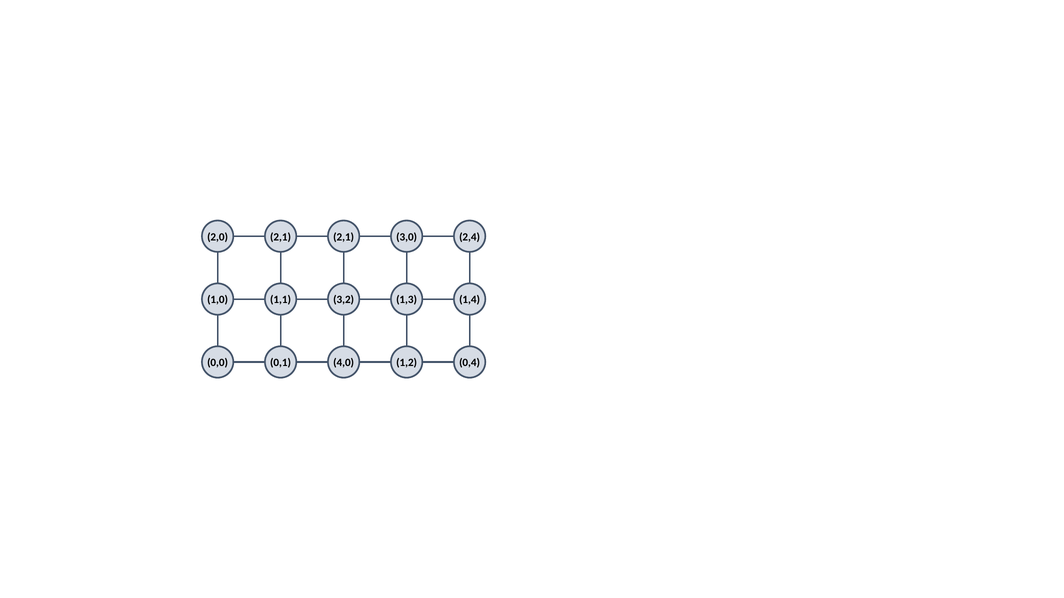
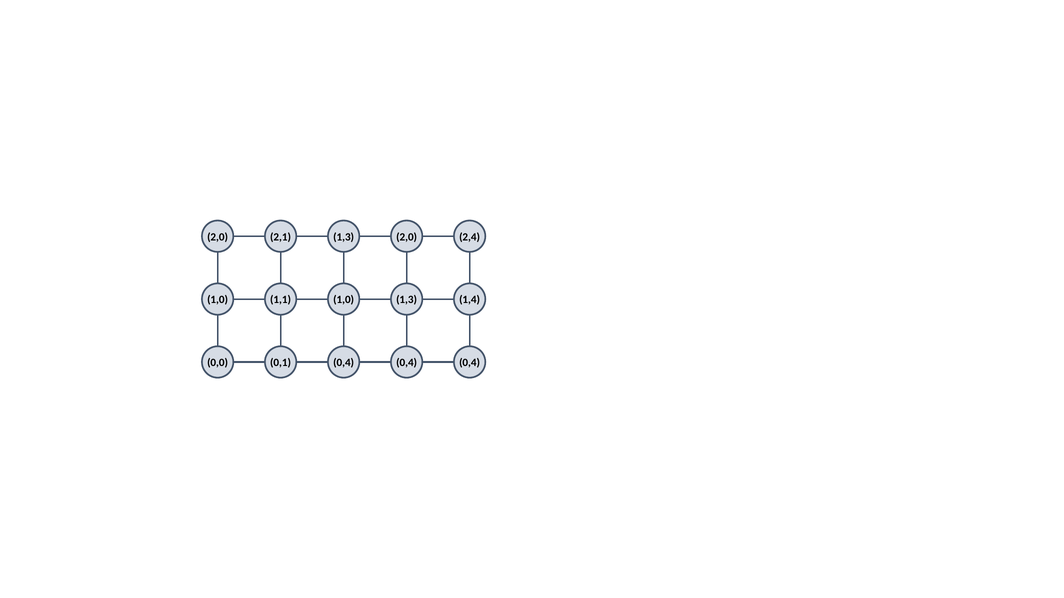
2,0 2,1: 2,1 -> 1,3
3,0 at (407, 237): 3,0 -> 2,0
1,0 3,2: 3,2 -> 1,0
0,0 4,0: 4,0 -> 0,4
1,2 at (407, 363): 1,2 -> 0,4
